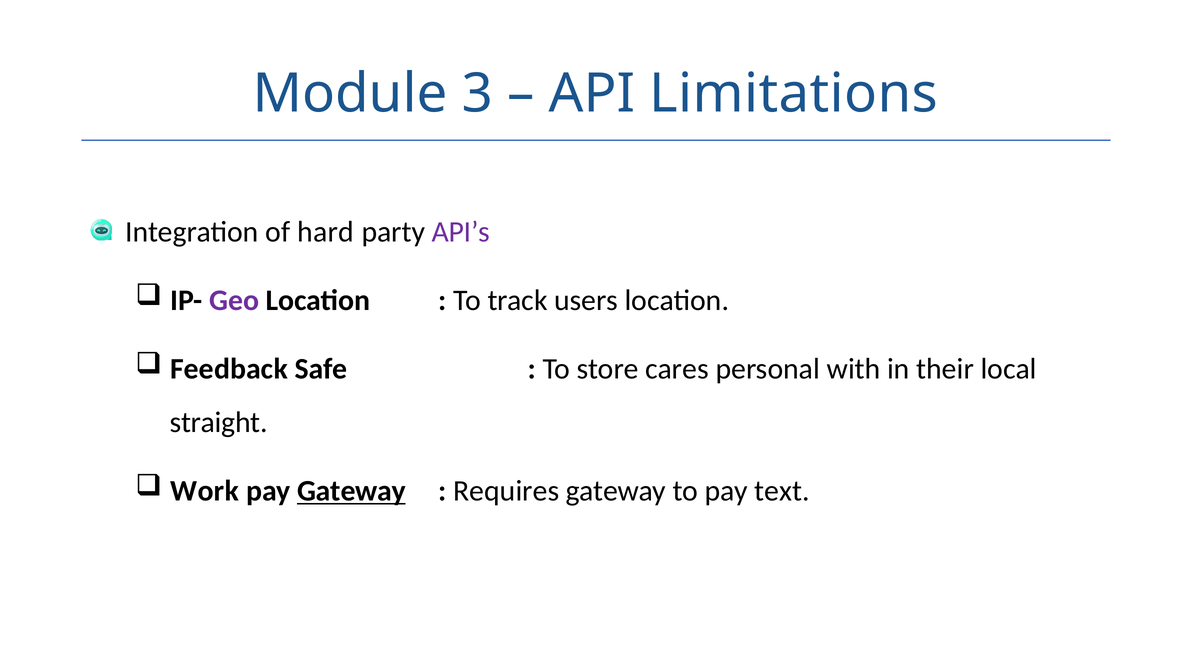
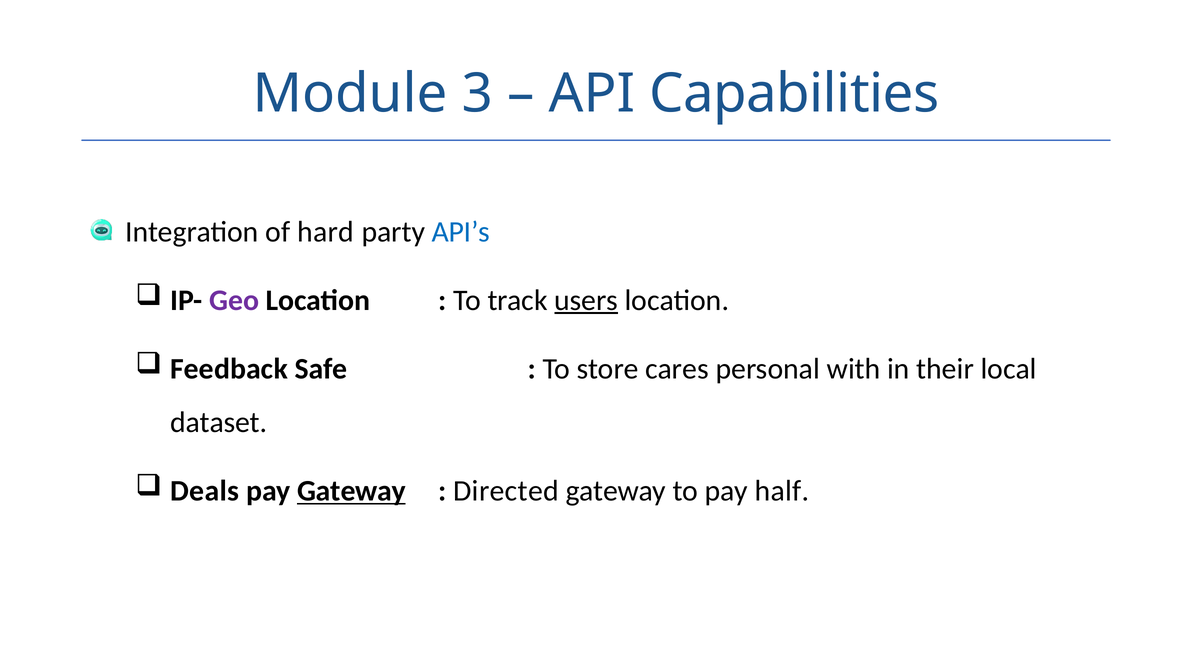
Limitations: Limitations -> Capabilities
API’s colour: purple -> blue
users underline: none -> present
straight: straight -> dataset
Work: Work -> Deals
Requires: Requires -> Directed
text: text -> half
